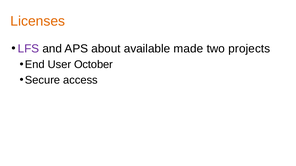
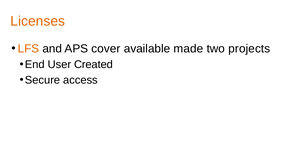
LFS colour: purple -> orange
about: about -> cover
October: October -> Created
